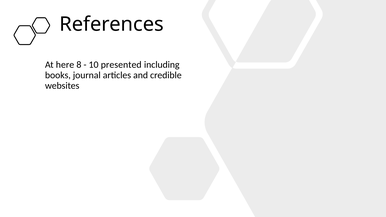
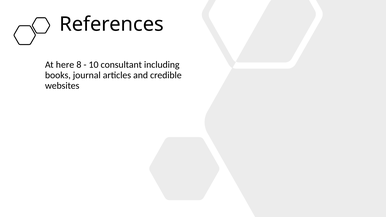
presented: presented -> consultant
